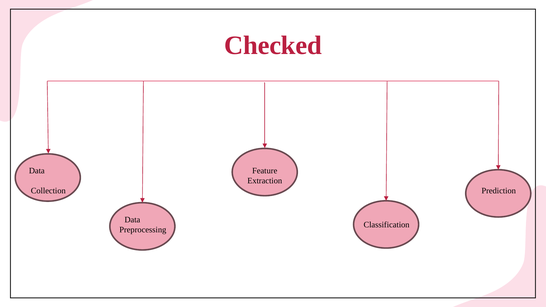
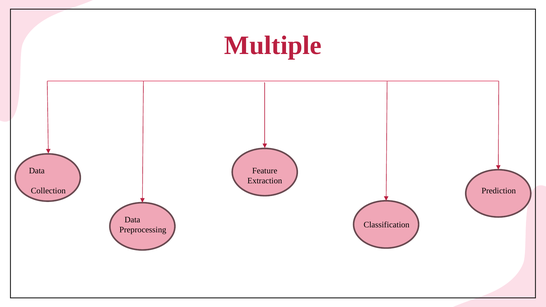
Checked: Checked -> Multiple
